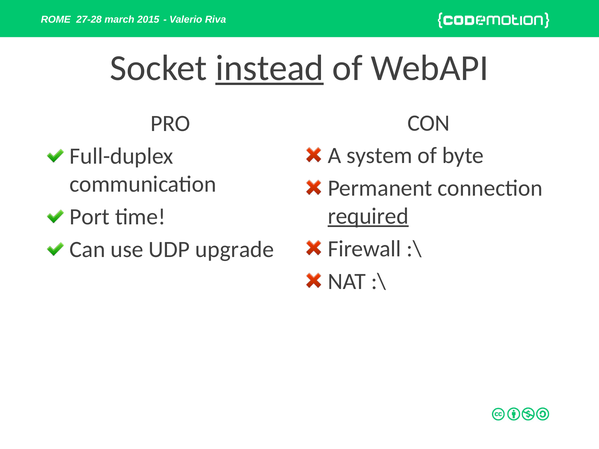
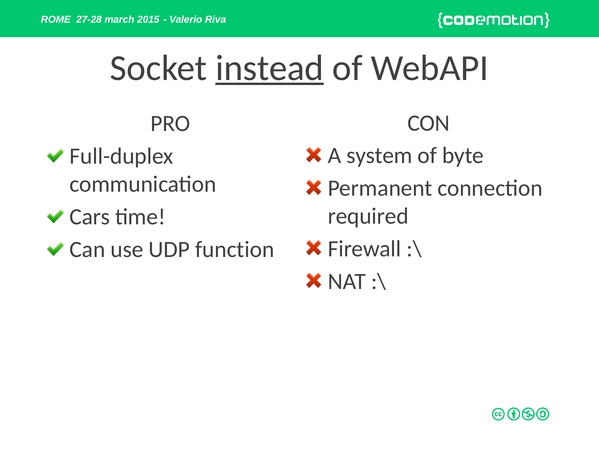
required underline: present -> none
Port: Port -> Cars
upgrade: upgrade -> function
